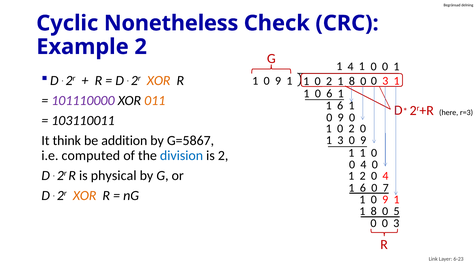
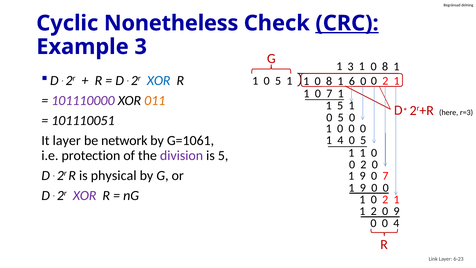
CRC underline: none -> present
Example 2: 2 -> 3
1 4: 4 -> 3
0 at (385, 66): 0 -> 8
XOR at (159, 80) colour: orange -> blue
9 at (278, 81): 9 -> 5
3 at (385, 81): 3 -> 2
2 at (329, 81): 2 -> 8
8 at (352, 81): 8 -> 6
1 0 6: 6 -> 7
6 at (340, 105): 6 -> 5
9 at (341, 117): 9 -> 5
103110011: 103110011 -> 101110051
2 at (352, 128): 2 -> 0
It think: think -> layer
addition: addition -> network
G=5867: G=5867 -> G=1061
1 3: 3 -> 4
9 at (363, 140): 9 -> 5
computed: computed -> protection
division colour: blue -> purple
is 2: 2 -> 5
4 at (363, 164): 4 -> 2
2 at (363, 176): 2 -> 9
4 at (385, 176): 4 -> 7
6 at (363, 188): 6 -> 9
7 at (386, 188): 7 -> 0
XOR at (85, 195) colour: orange -> purple
9 at (385, 199): 9 -> 2
8 at (374, 211): 8 -> 2
0 5: 5 -> 9
0 0 3: 3 -> 4
